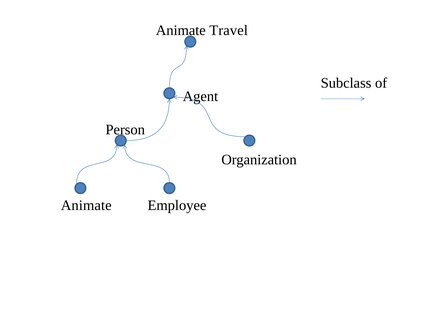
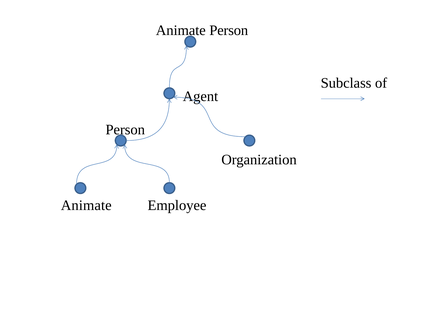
Animate Travel: Travel -> Person
